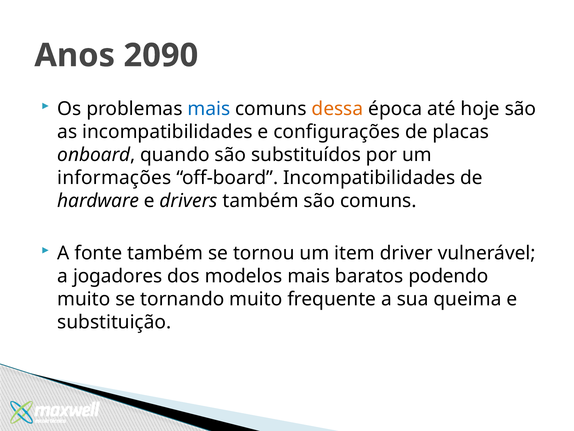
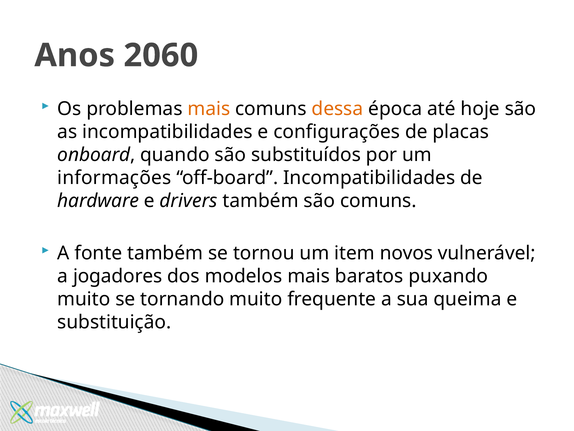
2090: 2090 -> 2060
mais at (209, 109) colour: blue -> orange
driver: driver -> novos
podendo: podendo -> puxando
